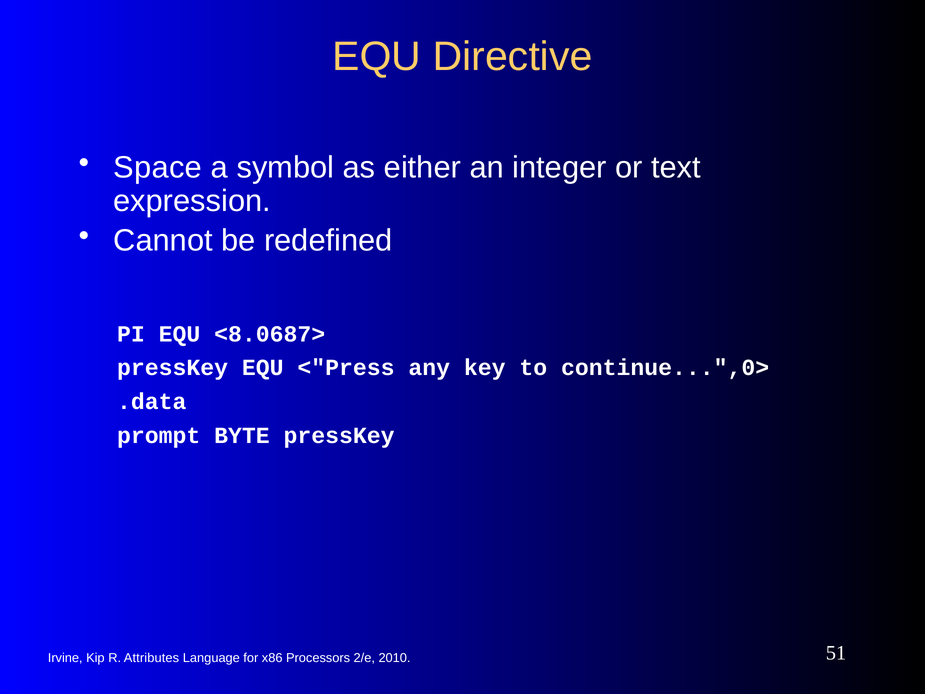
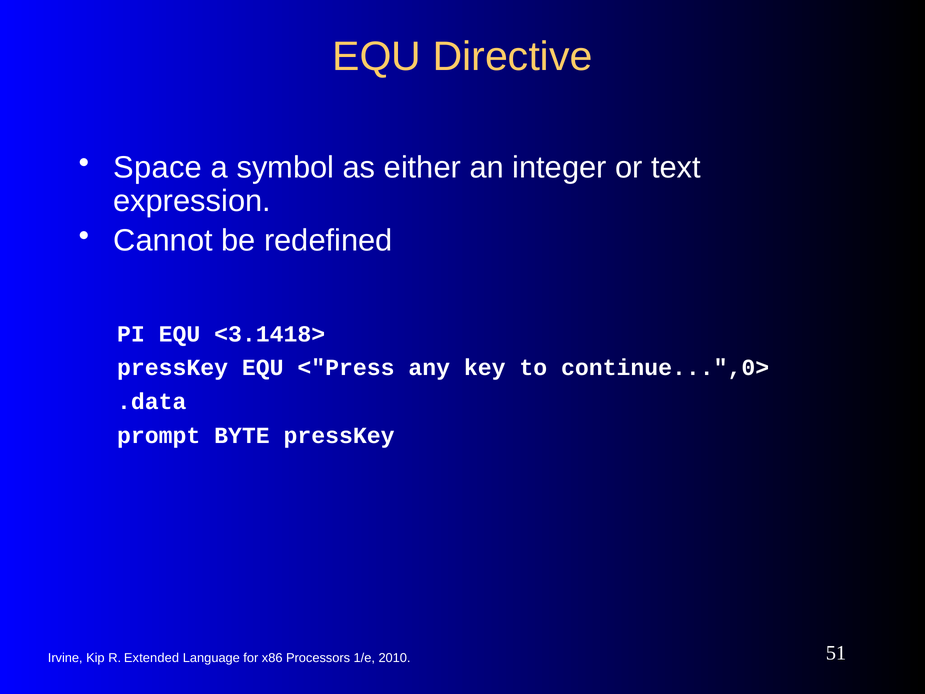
<8.0687>: <8.0687> -> <3.1418>
Attributes: Attributes -> Extended
2/e: 2/e -> 1/e
